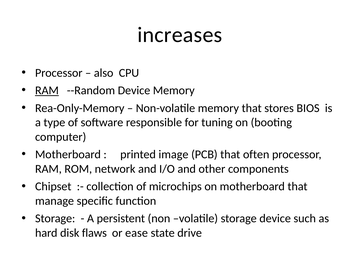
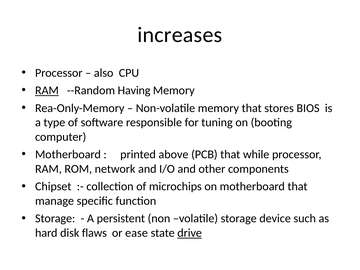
--Random Device: Device -> Having
image: image -> above
often: often -> while
drive underline: none -> present
